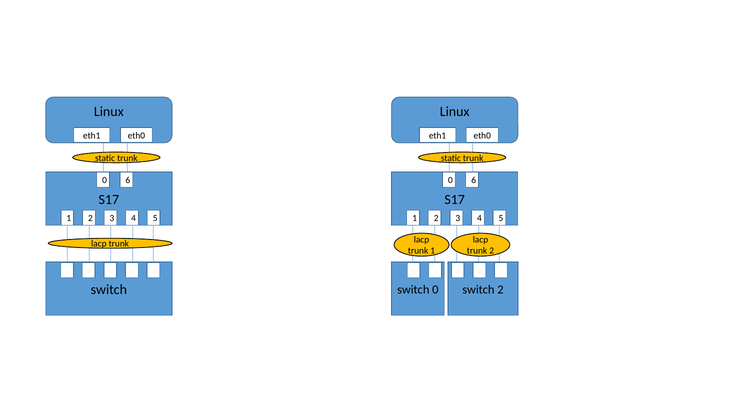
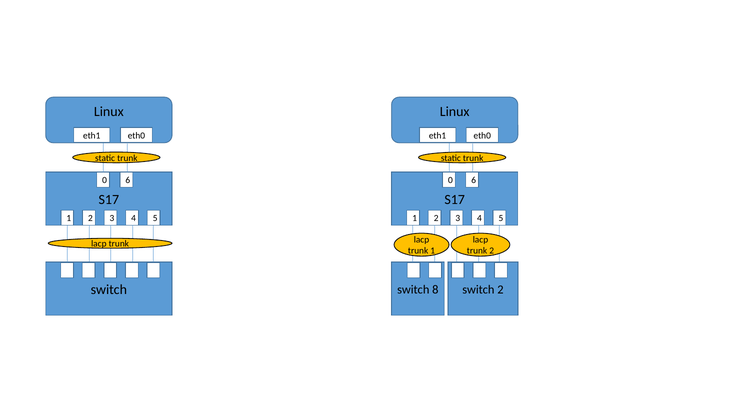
switch 0: 0 -> 8
